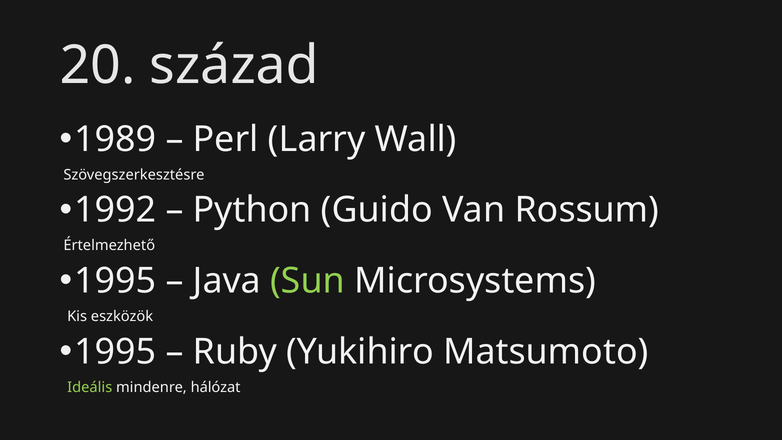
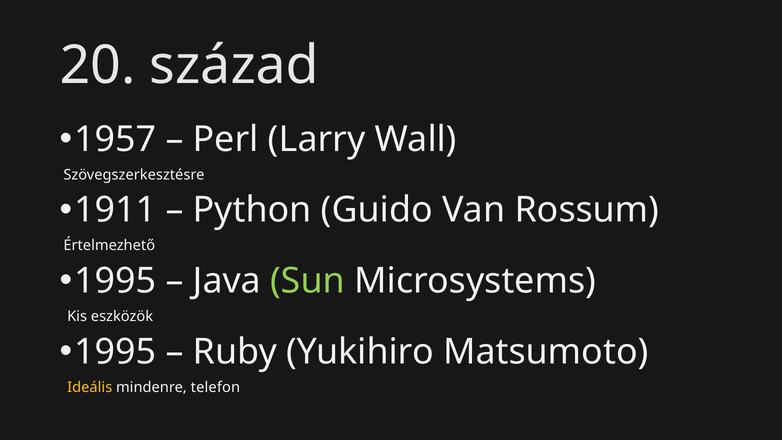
1989: 1989 -> 1957
1992: 1992 -> 1911
Ideális colour: light green -> yellow
hálózat: hálózat -> telefon
